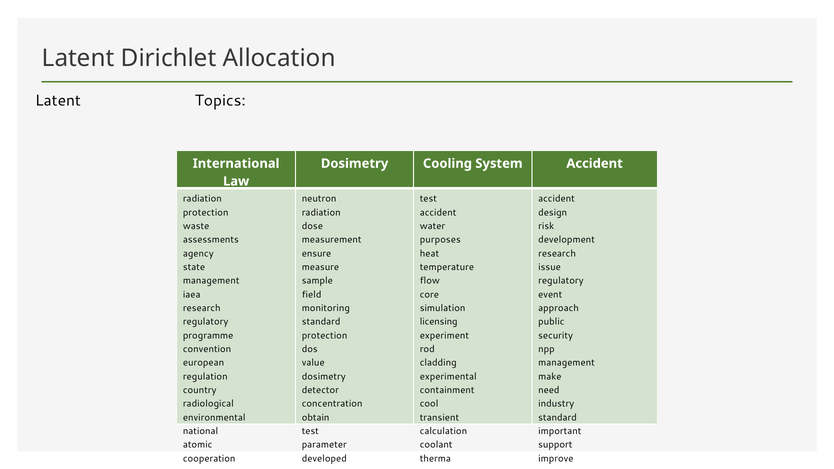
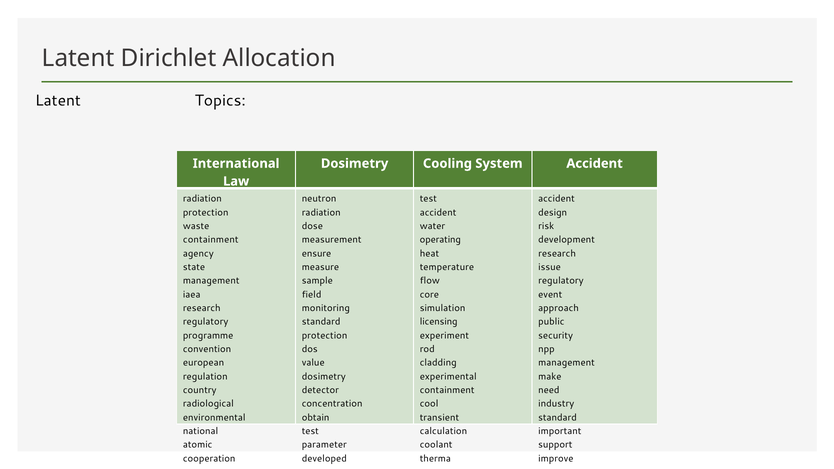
assessments at (211, 240): assessments -> containment
purposes: purposes -> operating
